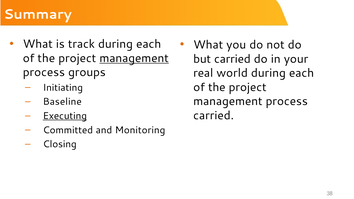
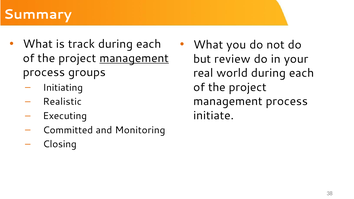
but carried: carried -> review
Baseline: Baseline -> Realistic
Executing underline: present -> none
carried at (214, 116): carried -> initiate
